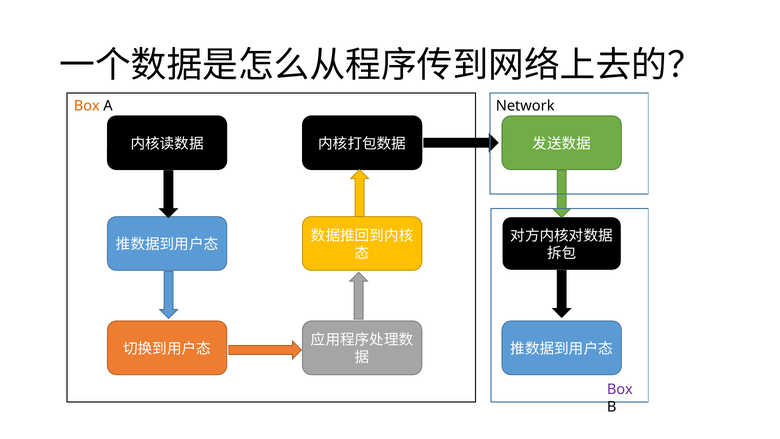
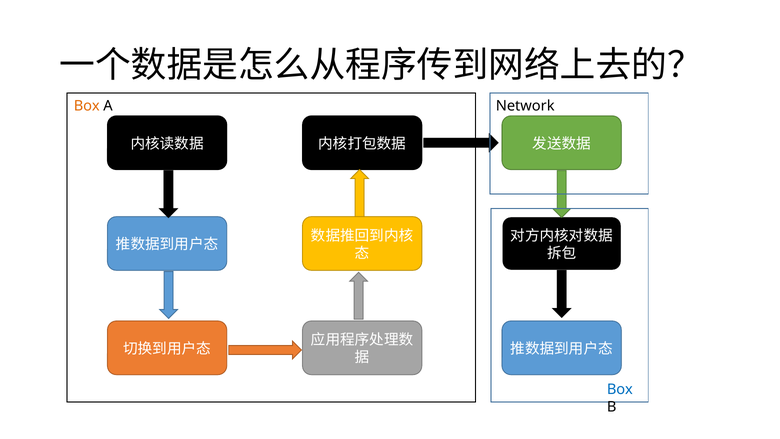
Box at (620, 389) colour: purple -> blue
